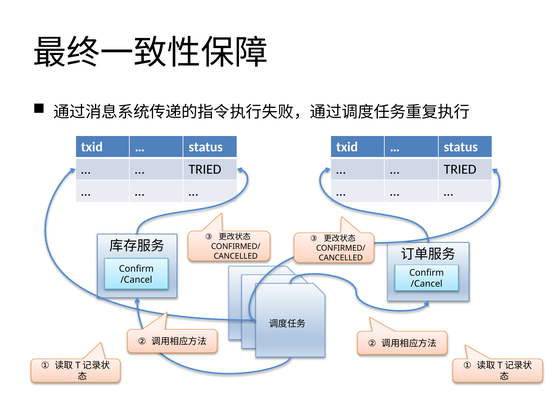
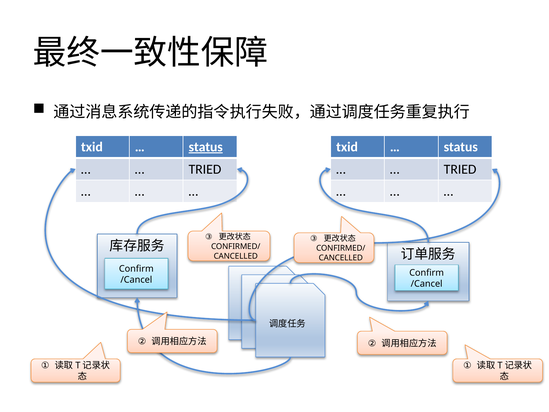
status at (206, 147) underline: none -> present
